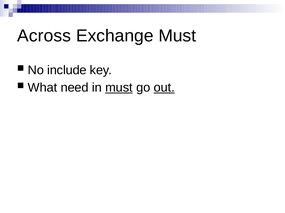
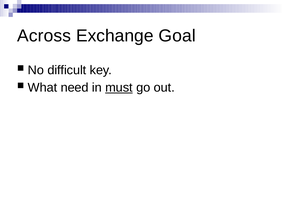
Exchange Must: Must -> Goal
include: include -> difficult
out underline: present -> none
